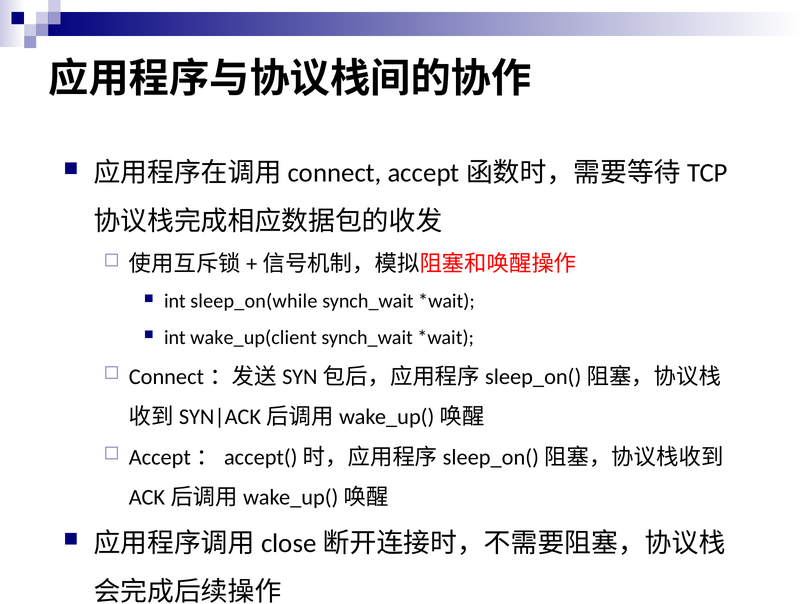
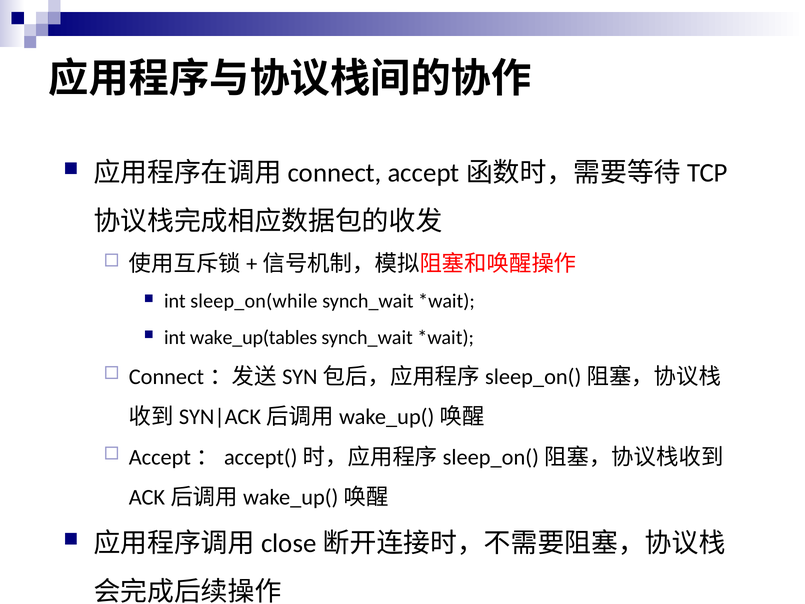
wake_up(client: wake_up(client -> wake_up(tables
